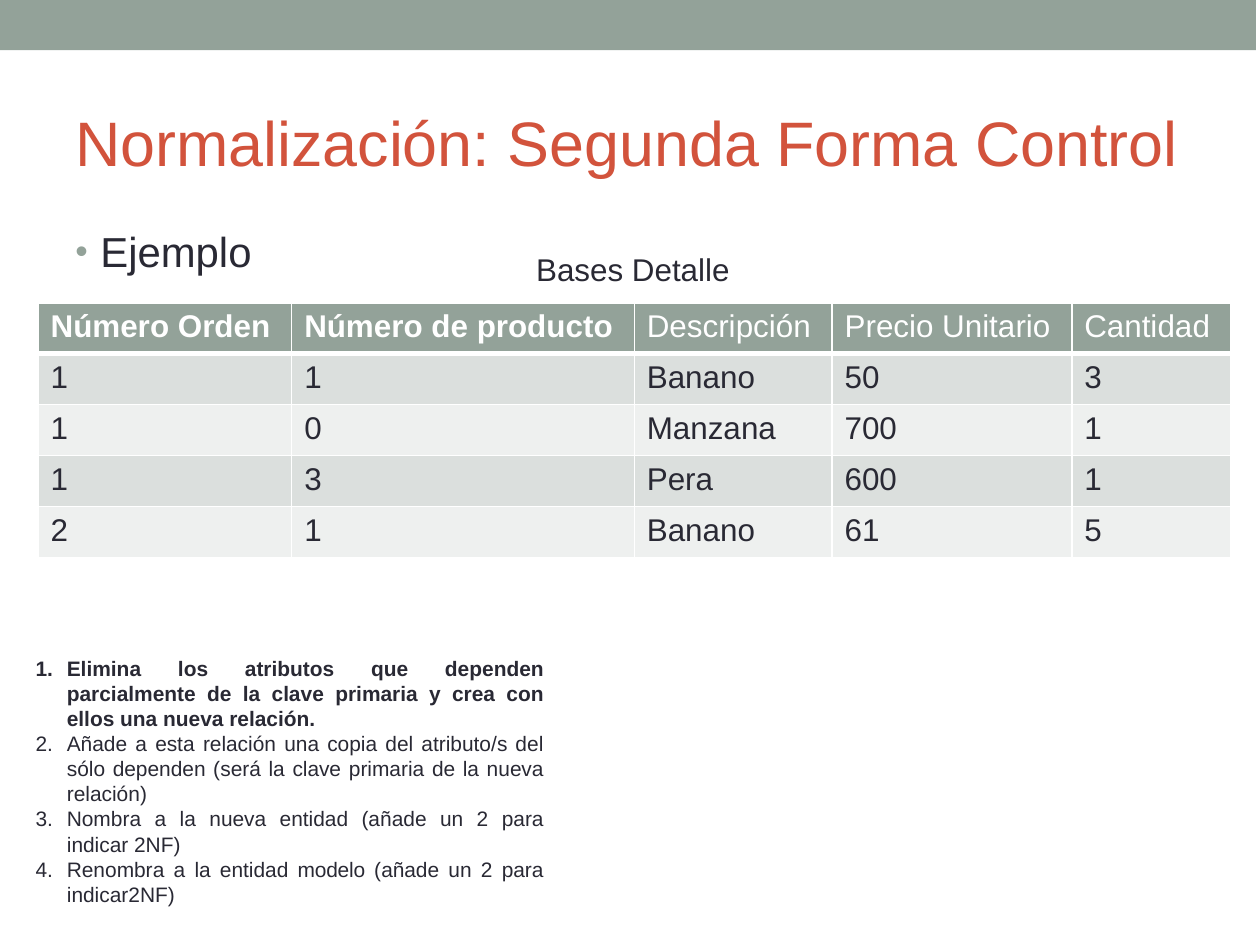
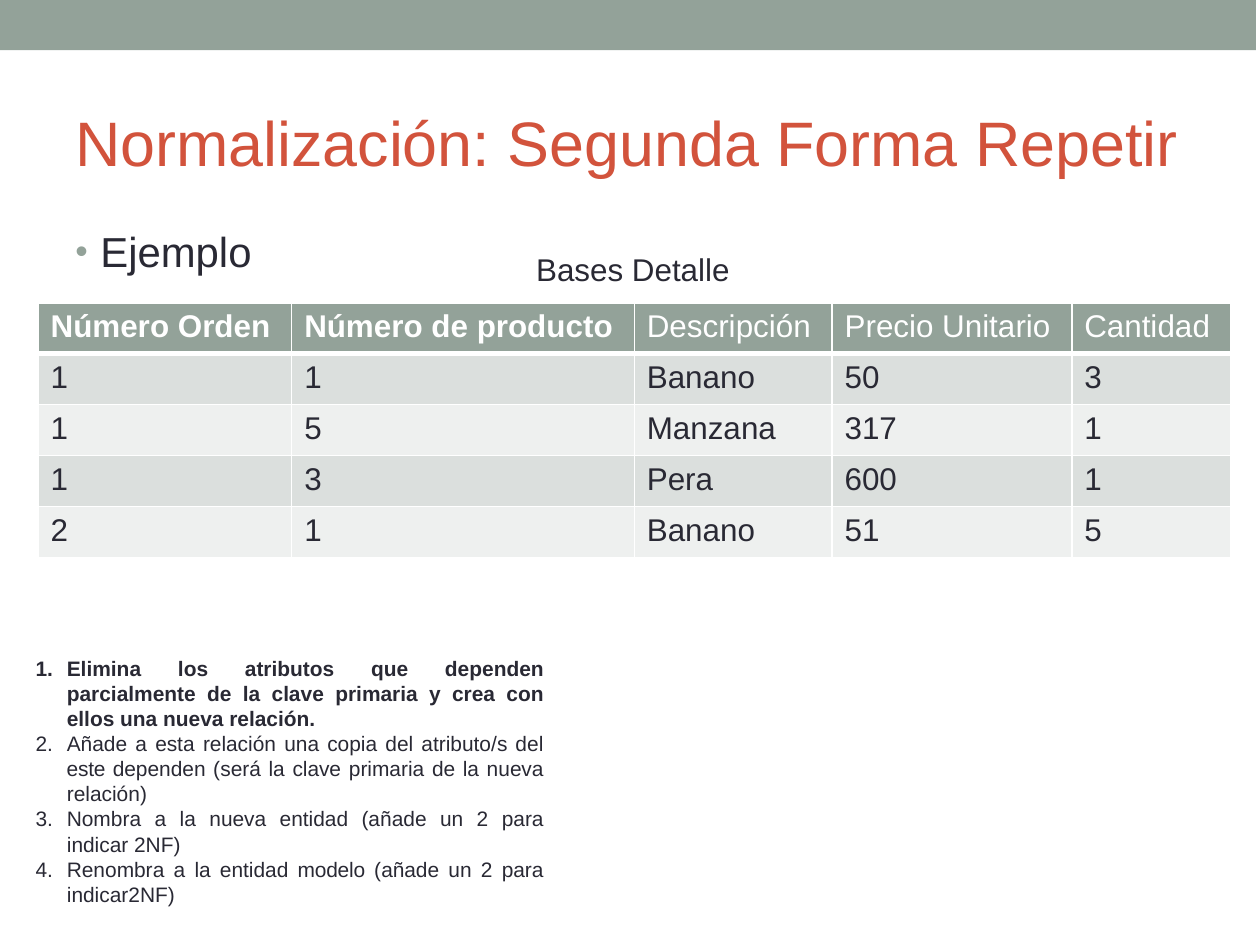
Control: Control -> Repetir
1 0: 0 -> 5
700: 700 -> 317
61: 61 -> 51
sólo: sólo -> este
